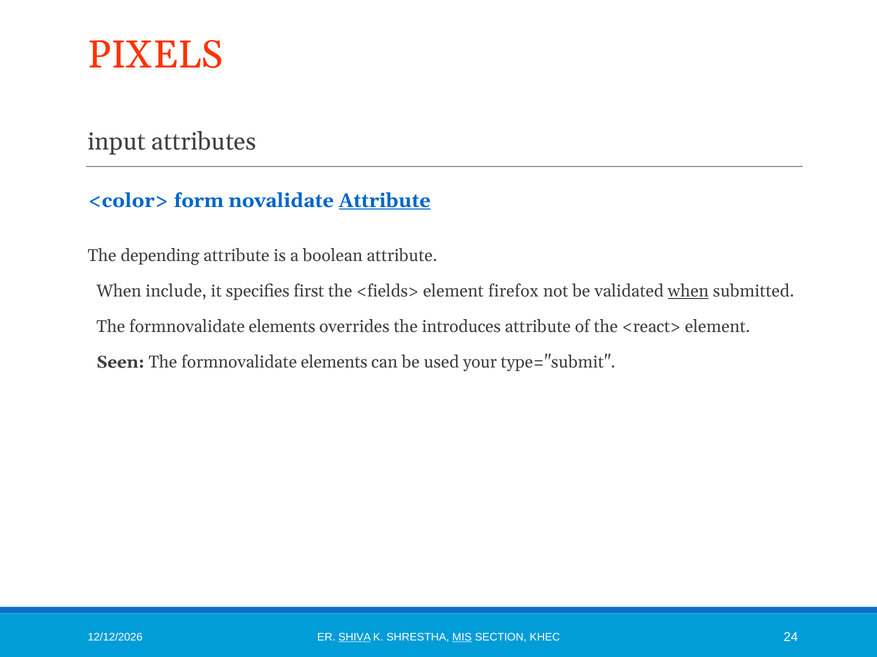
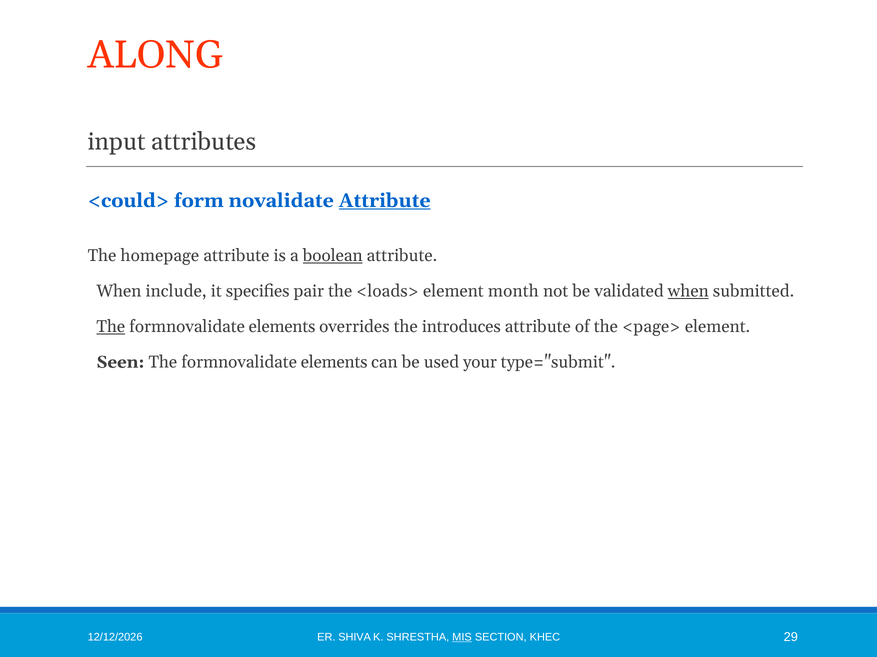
PIXELS: PIXELS -> ALONG
<color>: <color> -> <could>
depending: depending -> homepage
boolean underline: none -> present
first: first -> pair
<fields>: <fields> -> <loads>
firefox: firefox -> month
The at (111, 327) underline: none -> present
<react>: <react> -> <page>
SHIVA underline: present -> none
24: 24 -> 29
